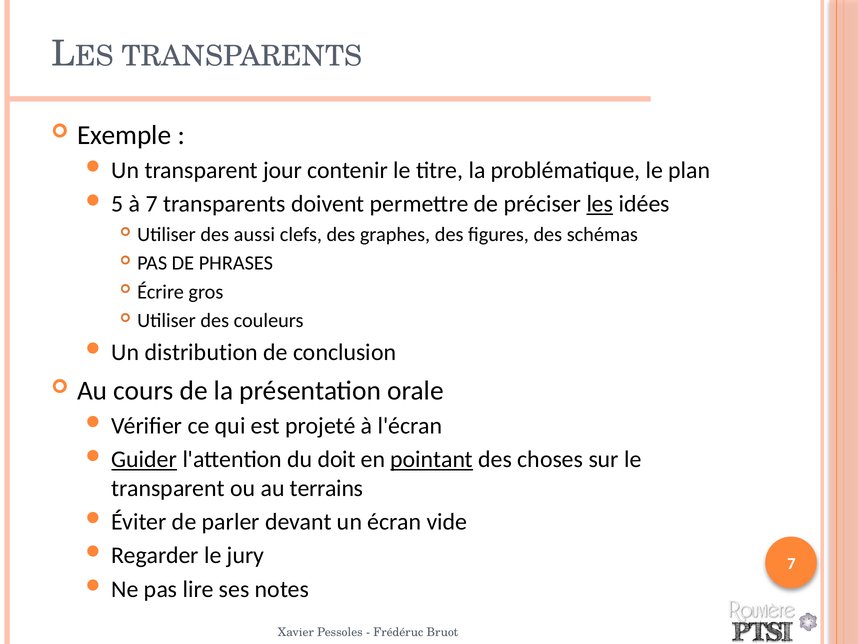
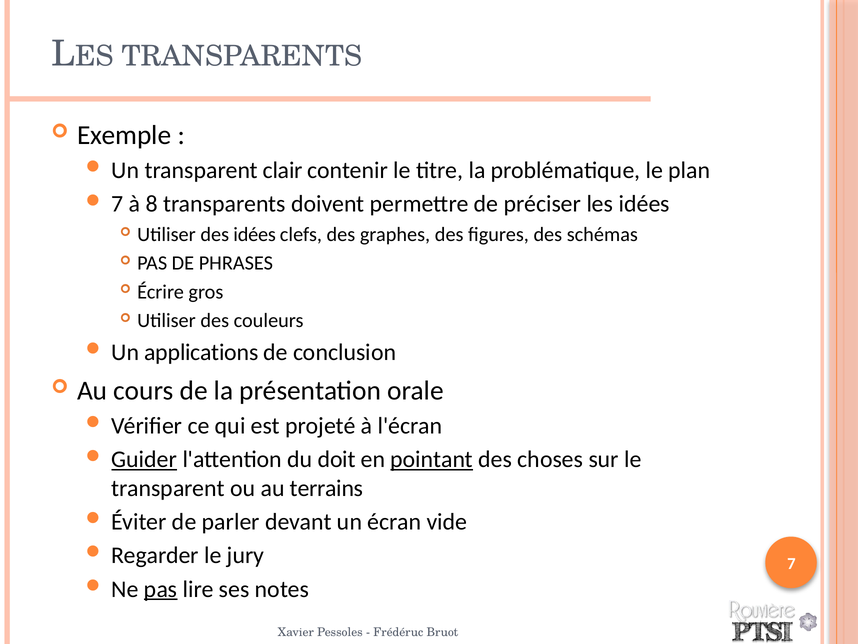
jour: jour -> clair
5 at (117, 204): 5 -> 7
à 7: 7 -> 8
les underline: present -> none
des aussi: aussi -> idées
distribution: distribution -> applications
pas at (161, 589) underline: none -> present
